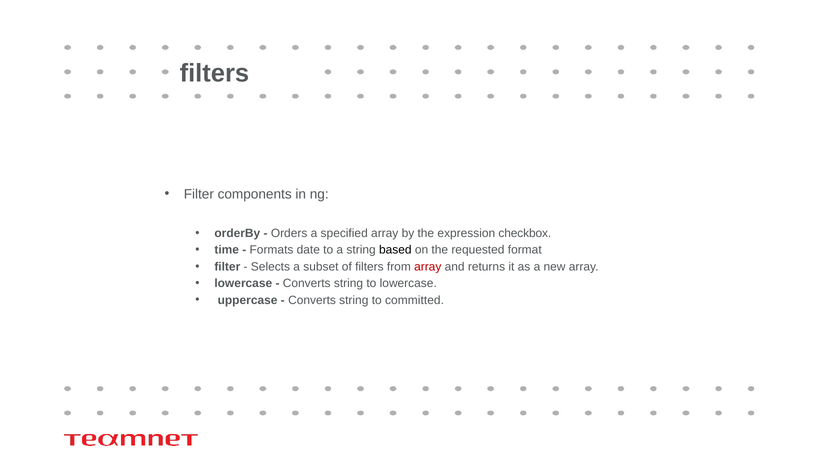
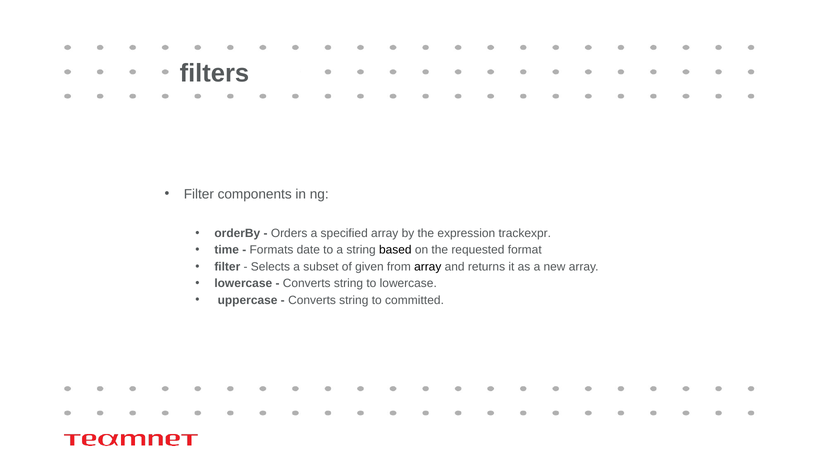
checkbox: checkbox -> trackexpr
of filters: filters -> given
array at (428, 267) colour: red -> black
